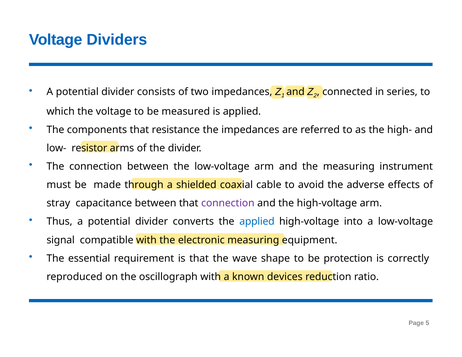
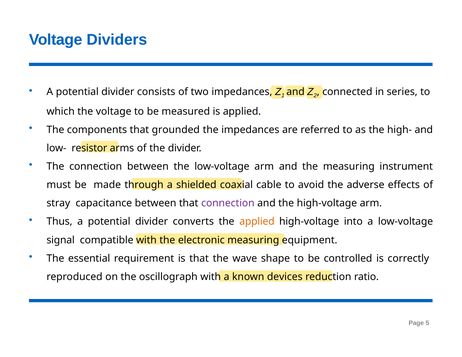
resistance: resistance -> grounded
applied at (257, 222) colour: blue -> orange
protection: protection -> controlled
